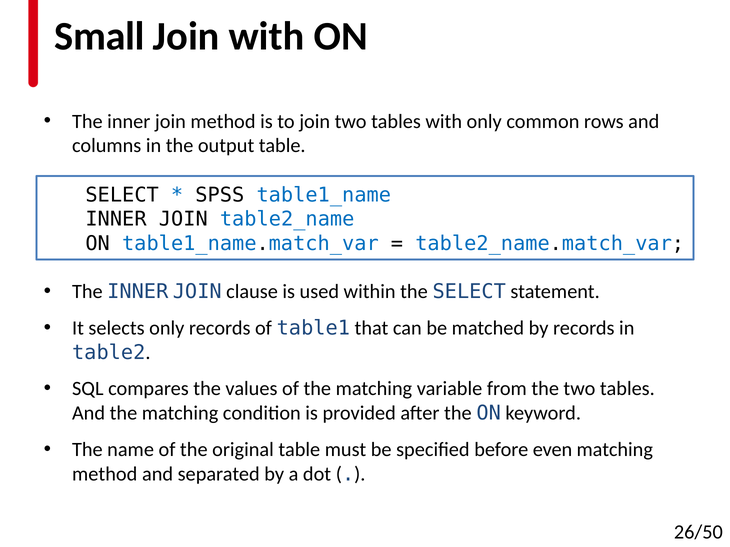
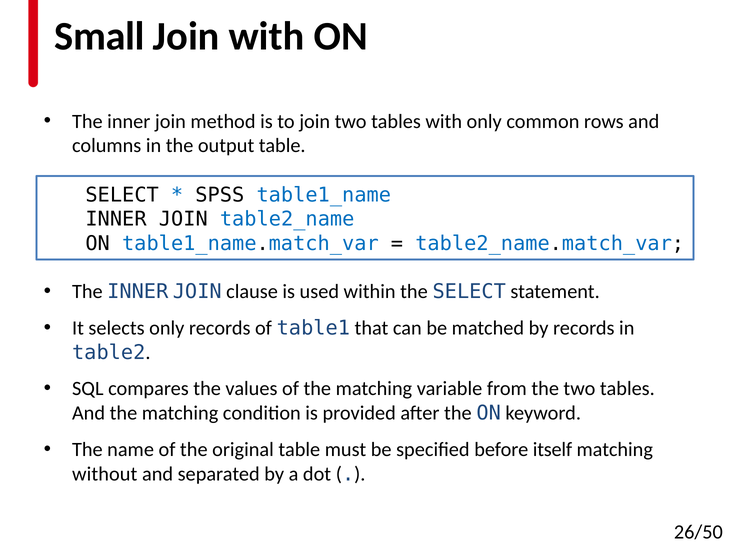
even: even -> itself
method at (105, 474): method -> without
